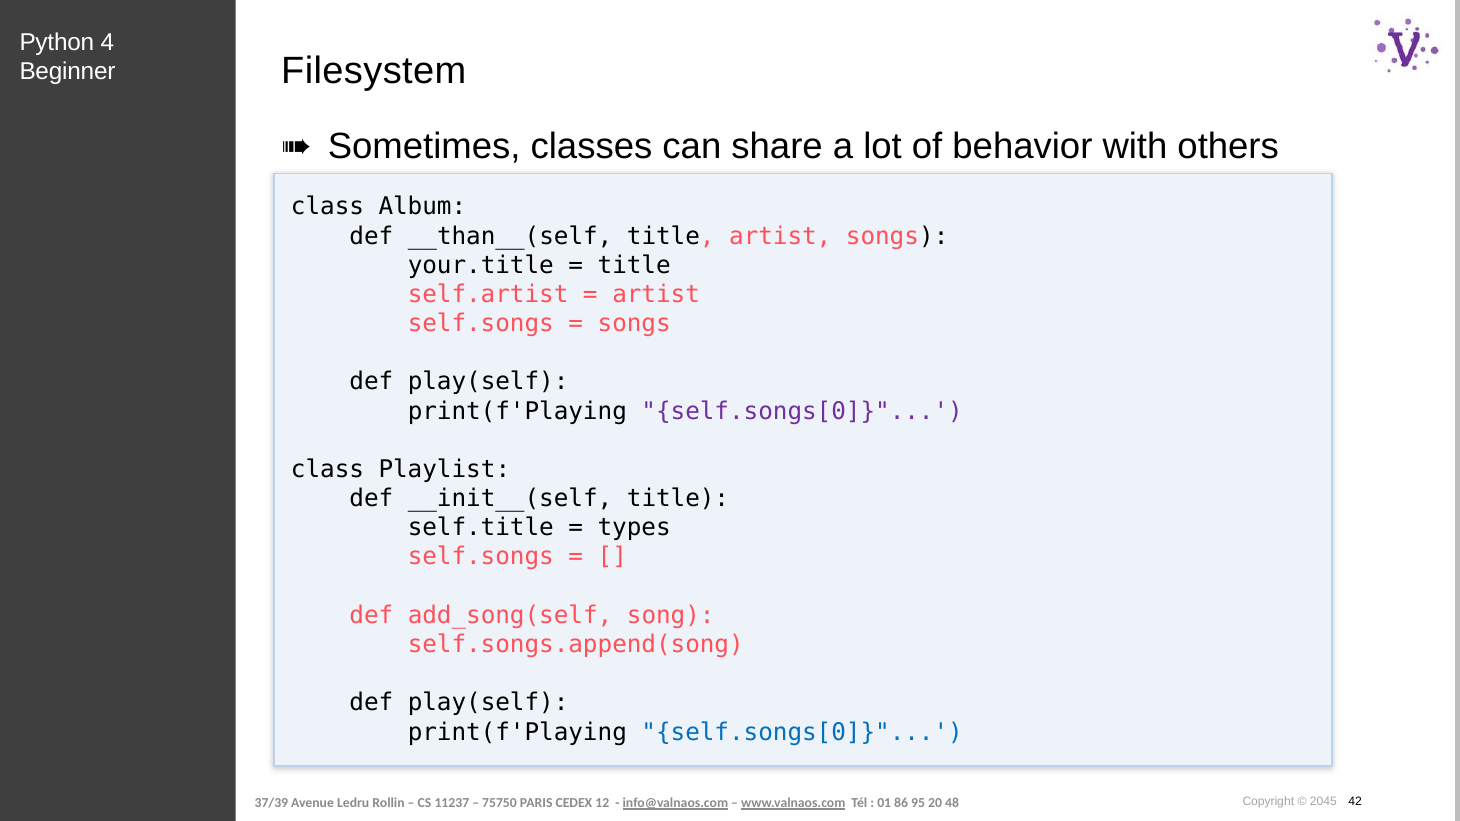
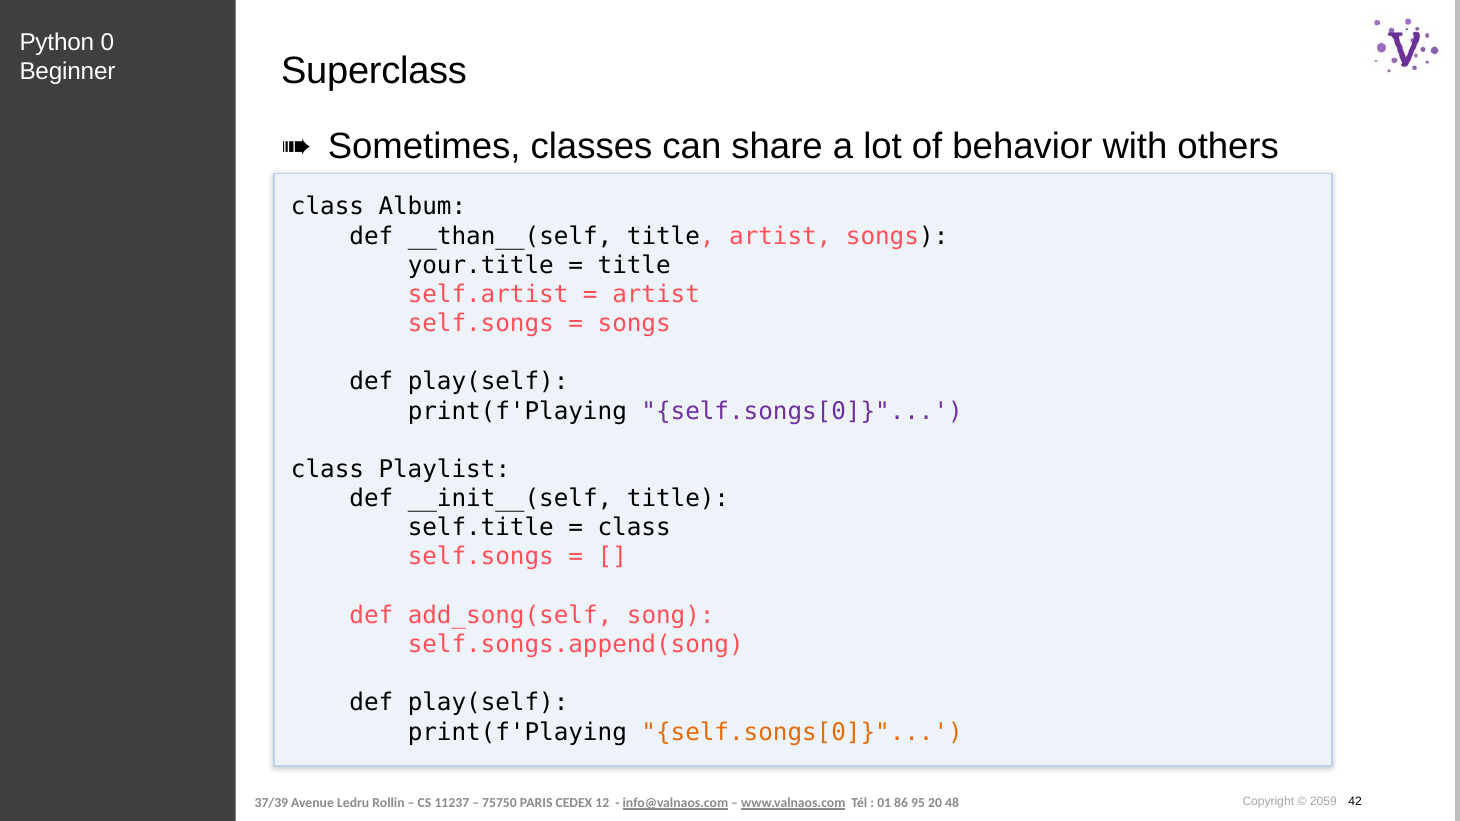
4: 4 -> 0
Filesystem: Filesystem -> Superclass
types at (634, 528): types -> class
self.songs[0 at (802, 732) colour: blue -> orange
2045: 2045 -> 2059
